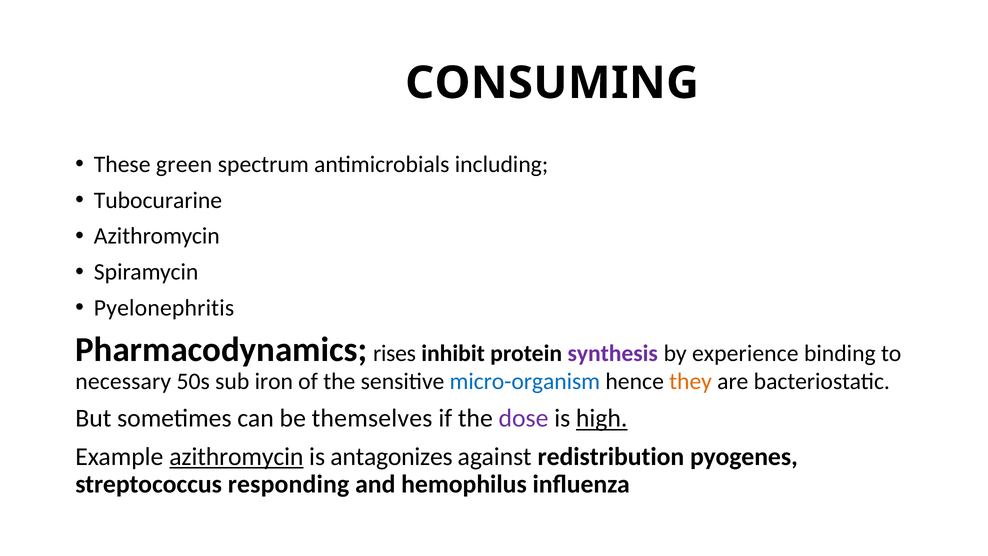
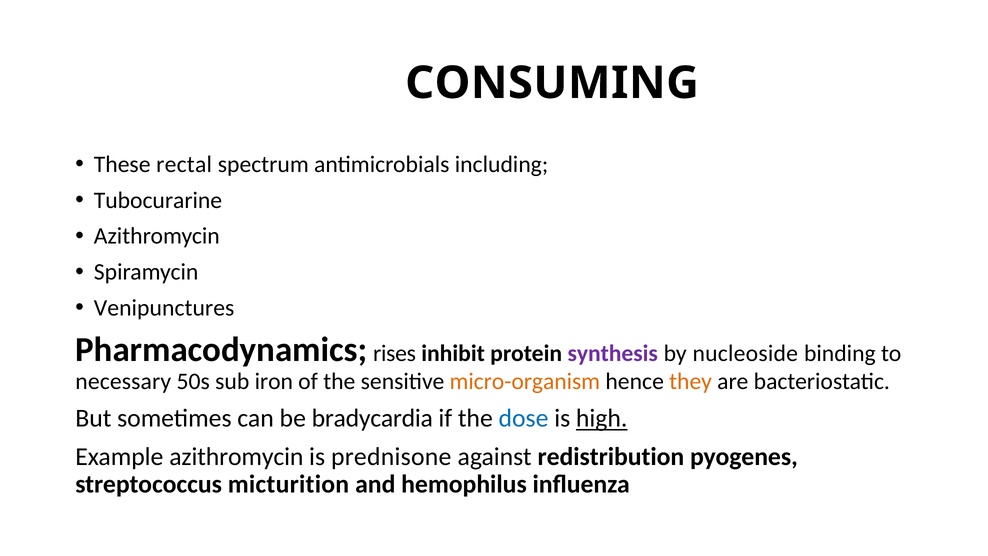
green: green -> rectal
Pyelonephritis: Pyelonephritis -> Venipunctures
experience: experience -> nucleoside
micro-organism colour: blue -> orange
themselves: themselves -> bradycardia
dose colour: purple -> blue
azithromycin at (236, 456) underline: present -> none
antagonizes: antagonizes -> prednisone
responding: responding -> micturition
